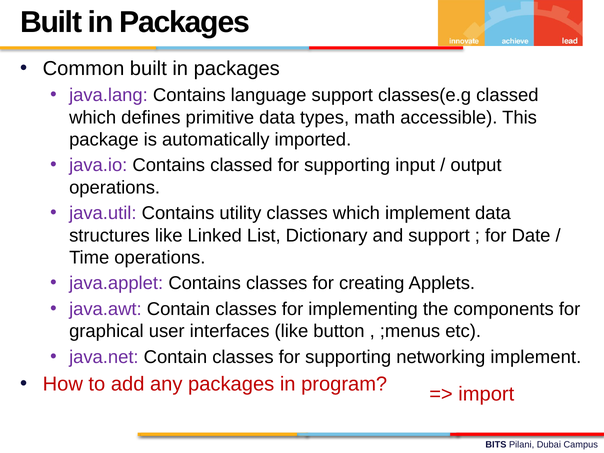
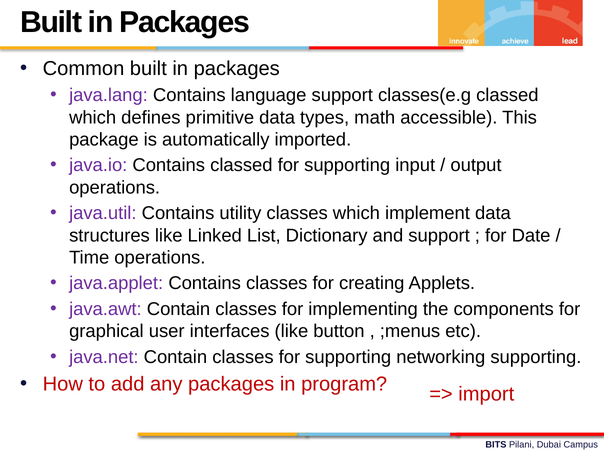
networking implement: implement -> supporting
